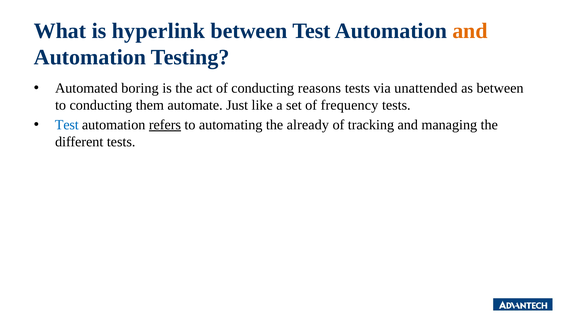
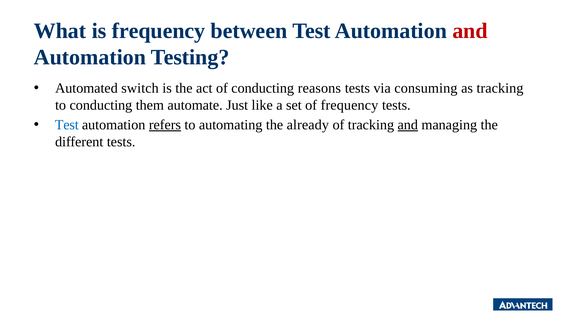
is hyperlink: hyperlink -> frequency
and at (470, 31) colour: orange -> red
boring: boring -> switch
unattended: unattended -> consuming
as between: between -> tracking
and at (408, 125) underline: none -> present
